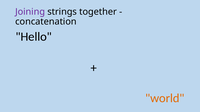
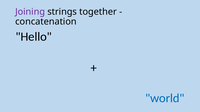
world colour: orange -> blue
